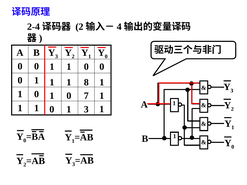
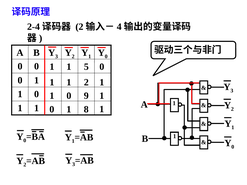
0 at (86, 67): 0 -> 5
1 8: 8 -> 2
7: 7 -> 9
1 3: 3 -> 8
